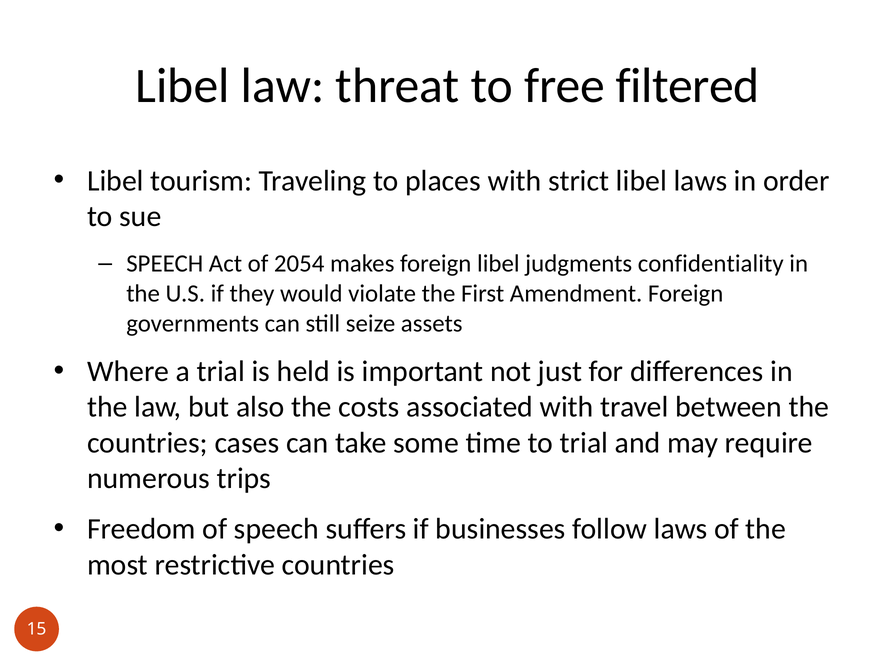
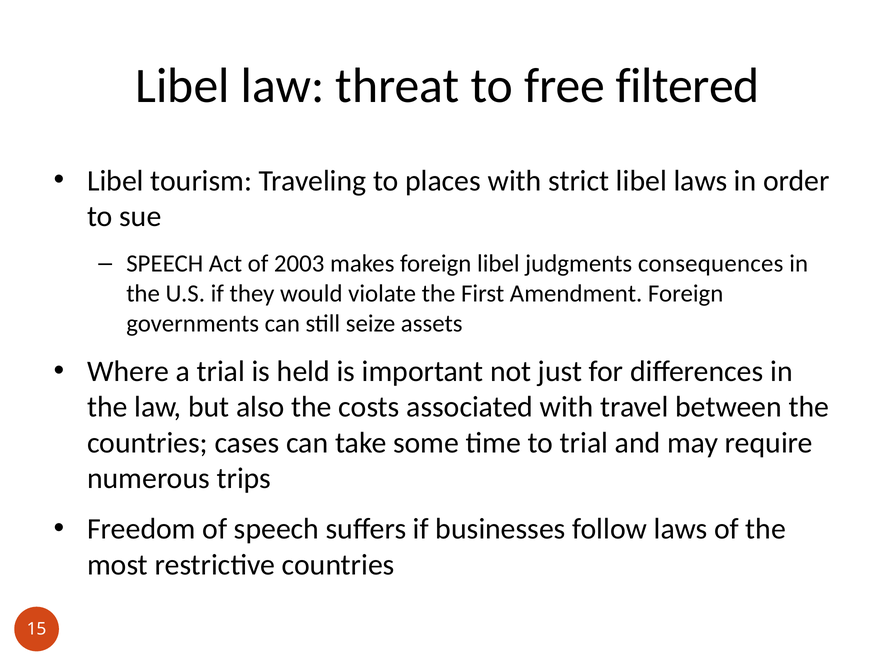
2054: 2054 -> 2003
confidentiality: confidentiality -> consequences
